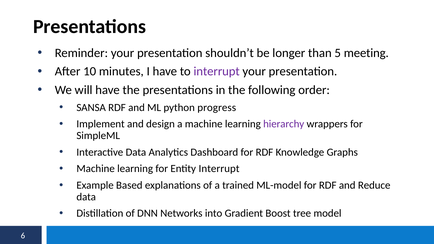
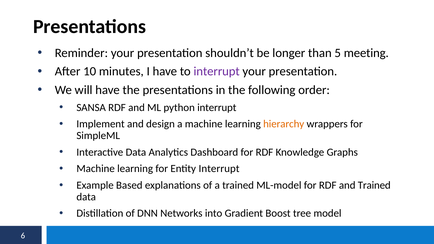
python progress: progress -> interrupt
hierarchy colour: purple -> orange
and Reduce: Reduce -> Trained
